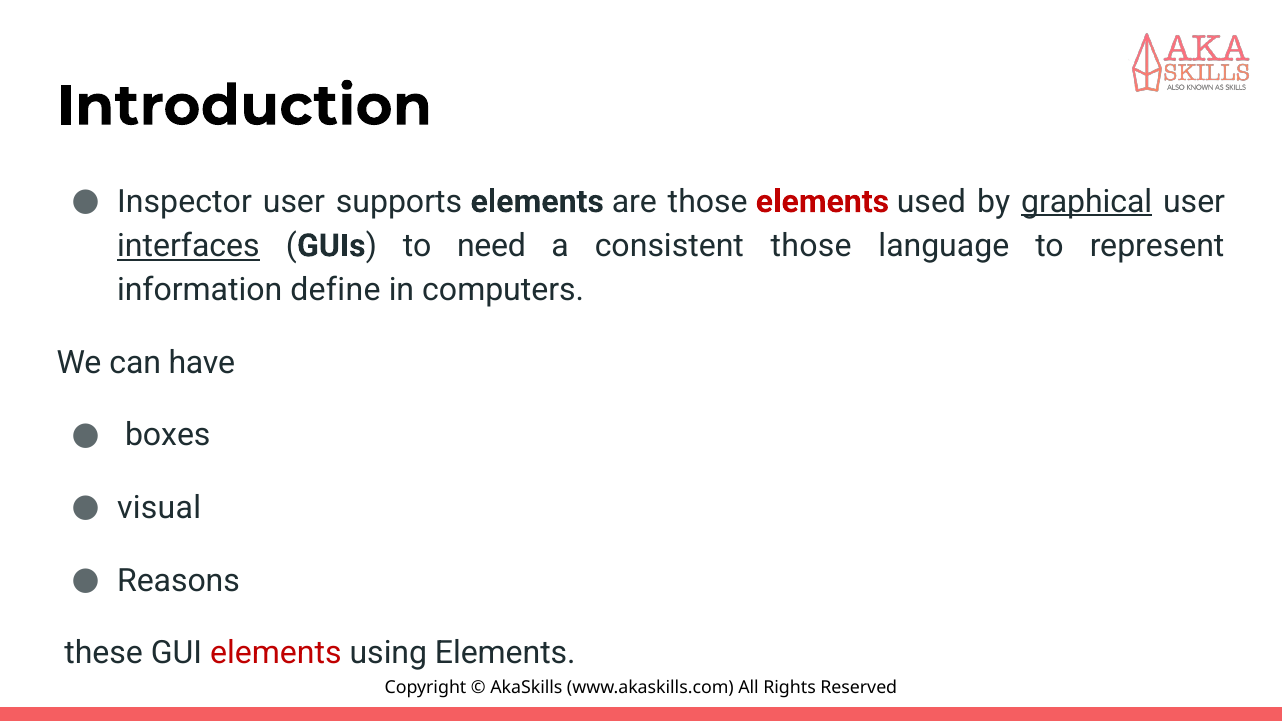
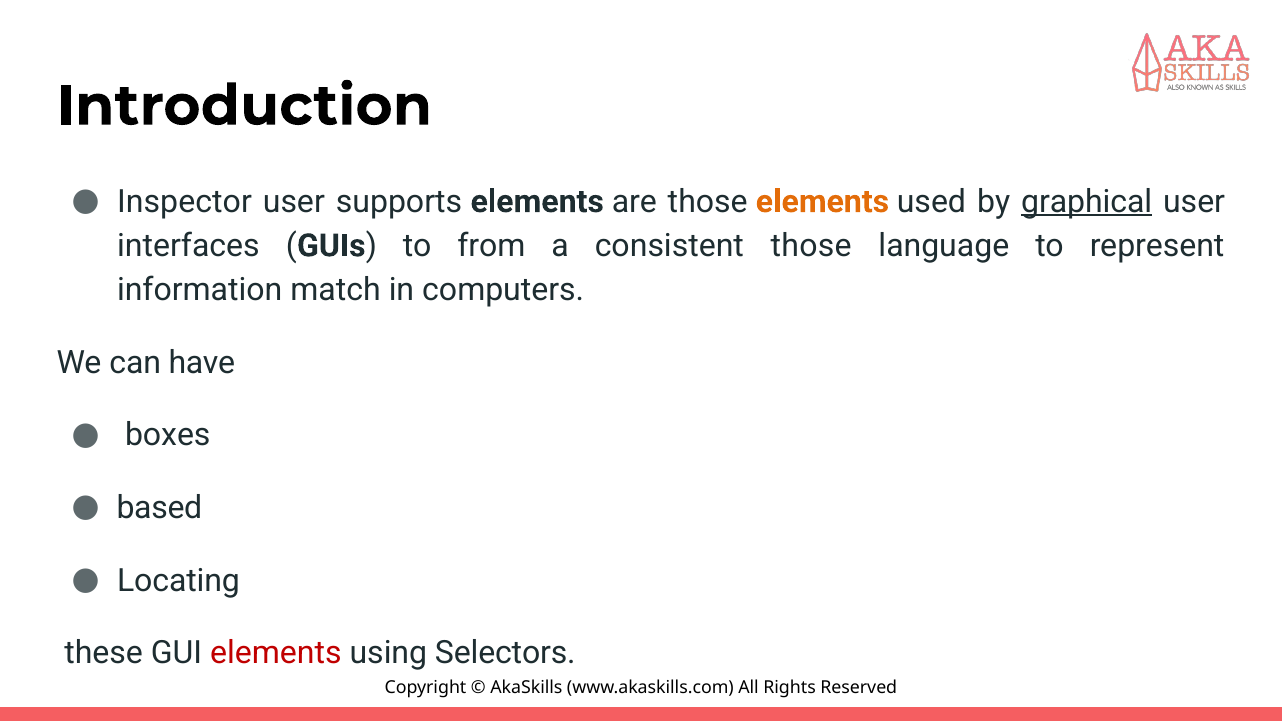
elements at (822, 202) colour: red -> orange
interfaces underline: present -> none
need: need -> from
define: define -> match
visual: visual -> based
Reasons: Reasons -> Locating
using Elements: Elements -> Selectors
